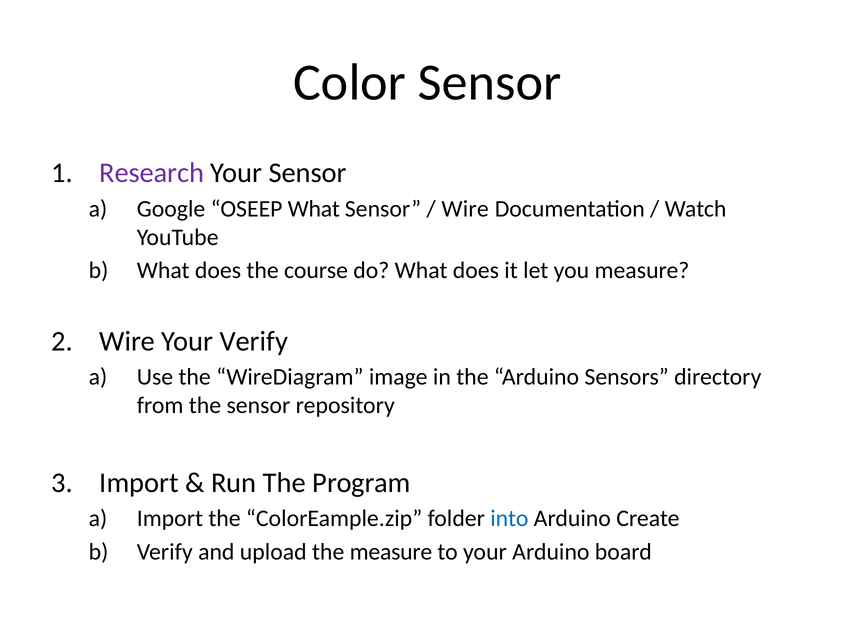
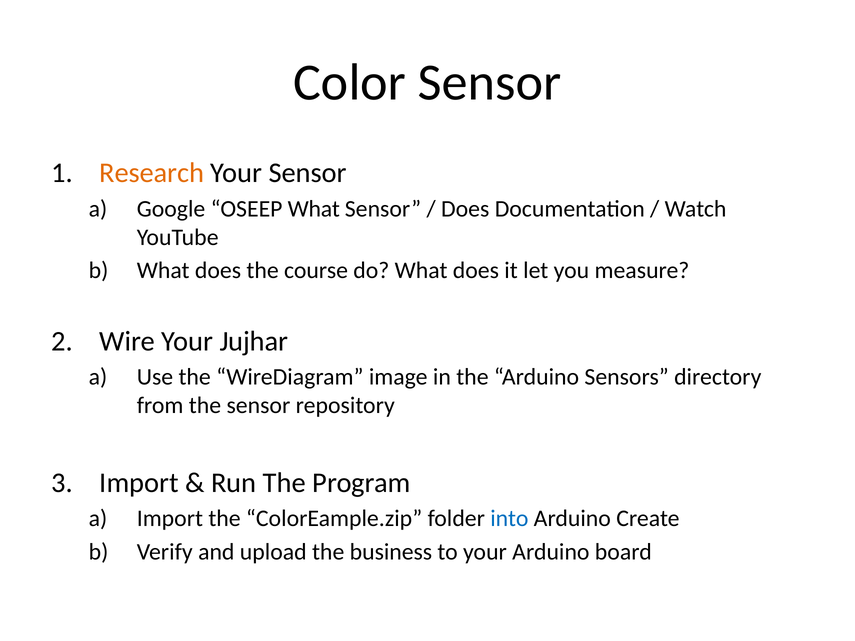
Research colour: purple -> orange
Wire at (465, 209): Wire -> Does
Your Verify: Verify -> Jujhar
the measure: measure -> business
